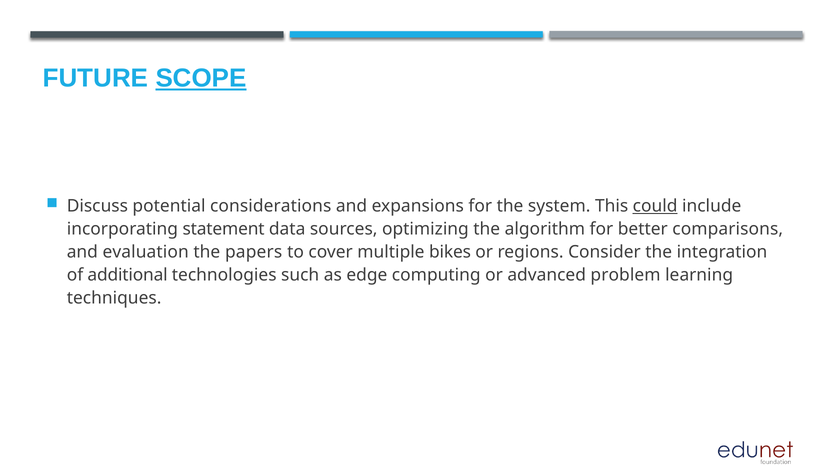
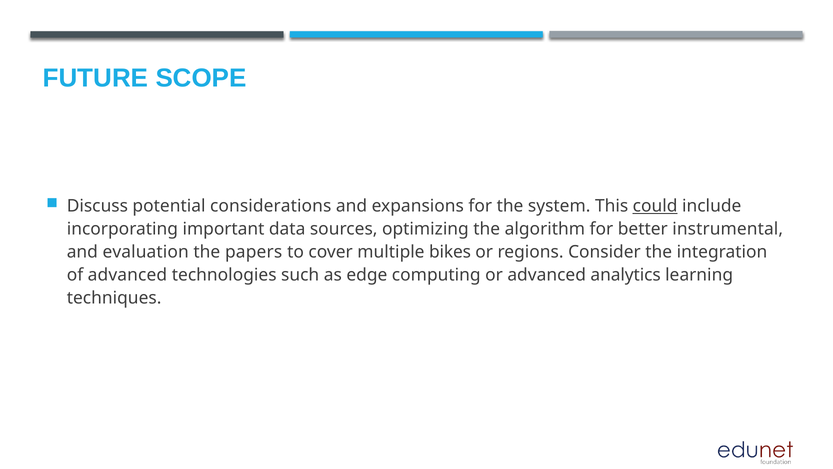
SCOPE underline: present -> none
statement: statement -> important
comparisons: comparisons -> instrumental
of additional: additional -> advanced
problem: problem -> analytics
